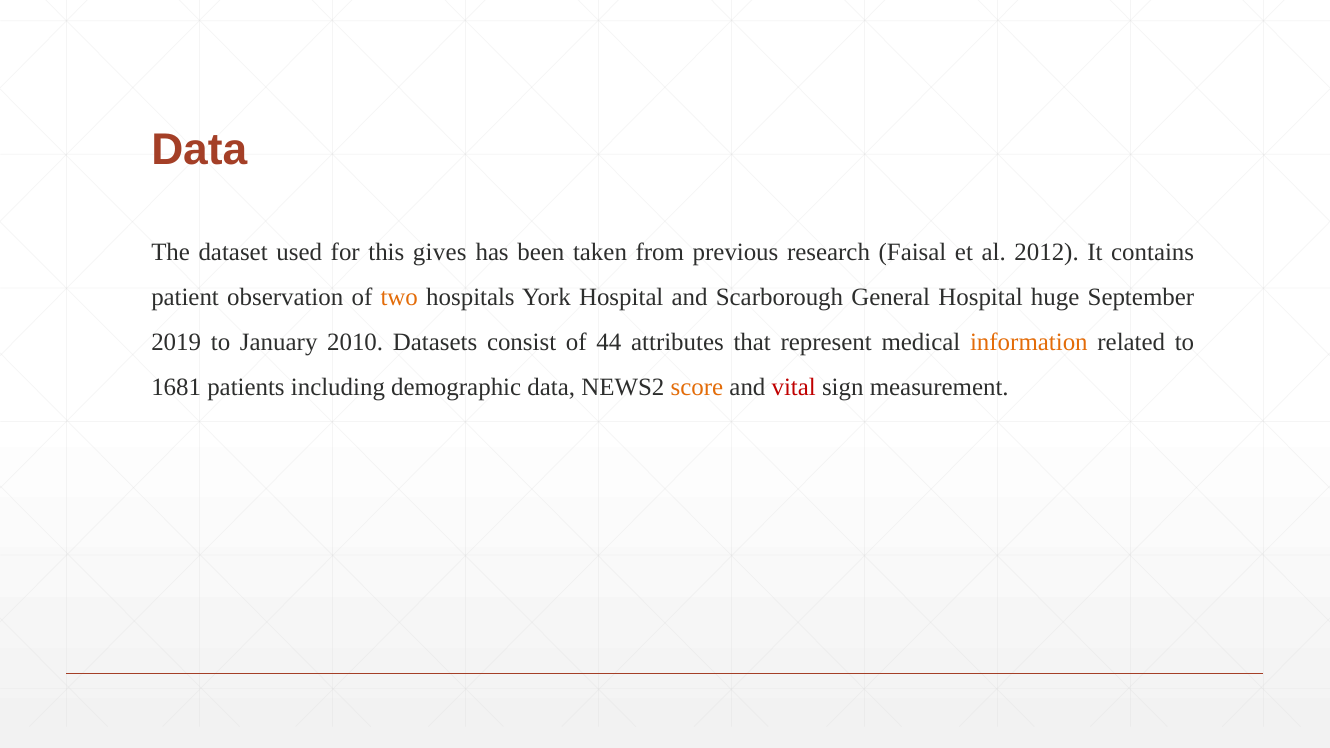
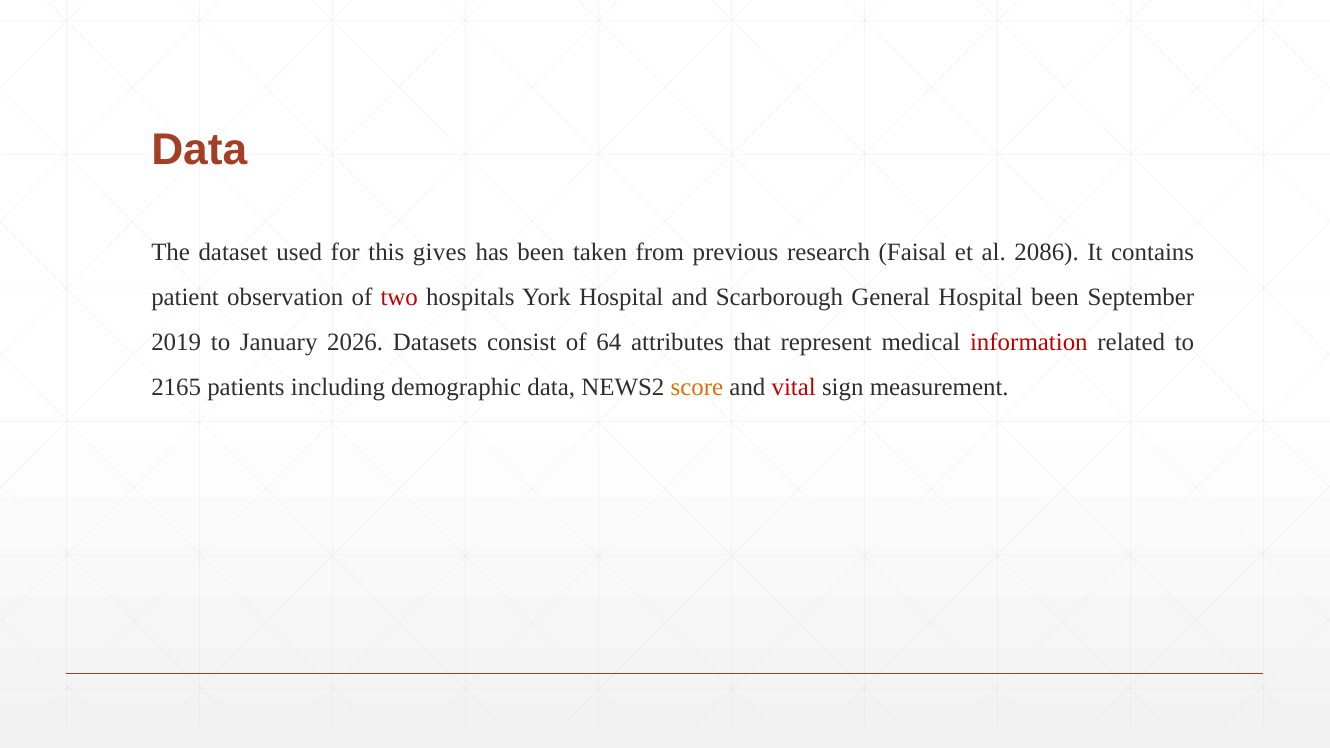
2012: 2012 -> 2086
two colour: orange -> red
Hospital huge: huge -> been
2010: 2010 -> 2026
44: 44 -> 64
information colour: orange -> red
1681: 1681 -> 2165
